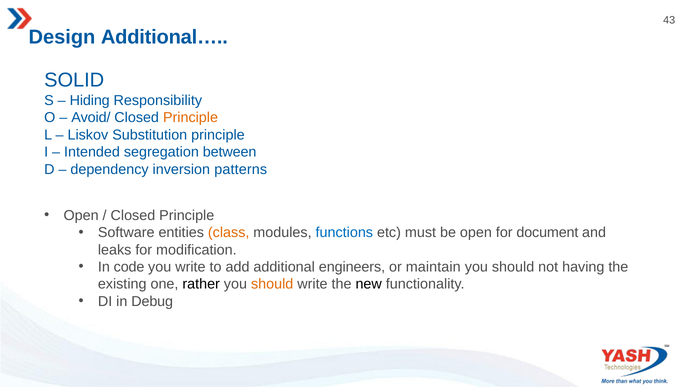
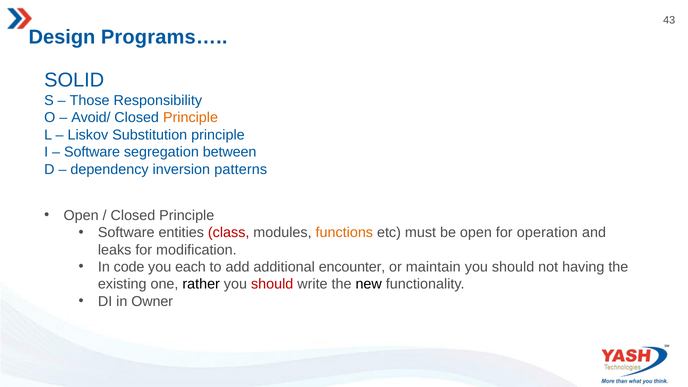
Additional…: Additional… -> Programs…
Hiding: Hiding -> Those
Intended at (92, 152): Intended -> Software
class colour: orange -> red
functions colour: blue -> orange
document: document -> operation
you write: write -> each
engineers: engineers -> encounter
should at (272, 284) colour: orange -> red
Debug: Debug -> Owner
